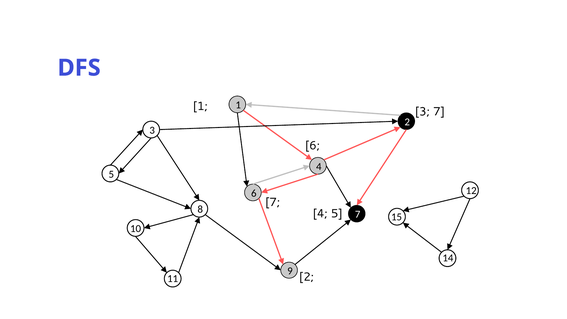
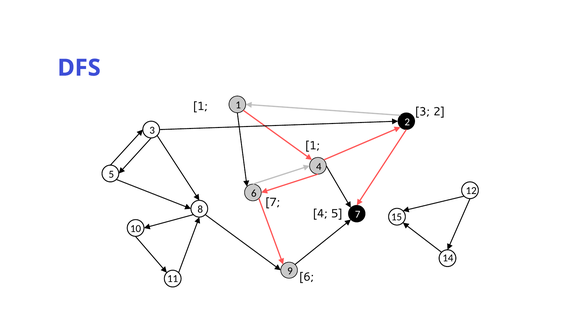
3 7: 7 -> 2
6 at (312, 145): 6 -> 1
2 at (306, 277): 2 -> 6
